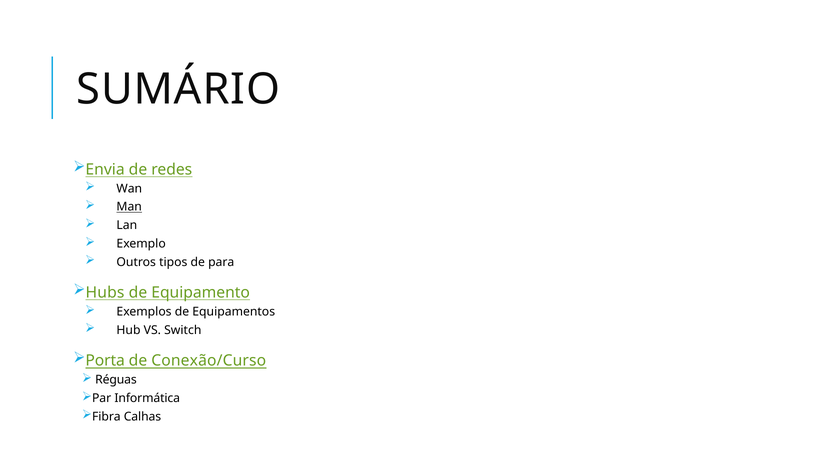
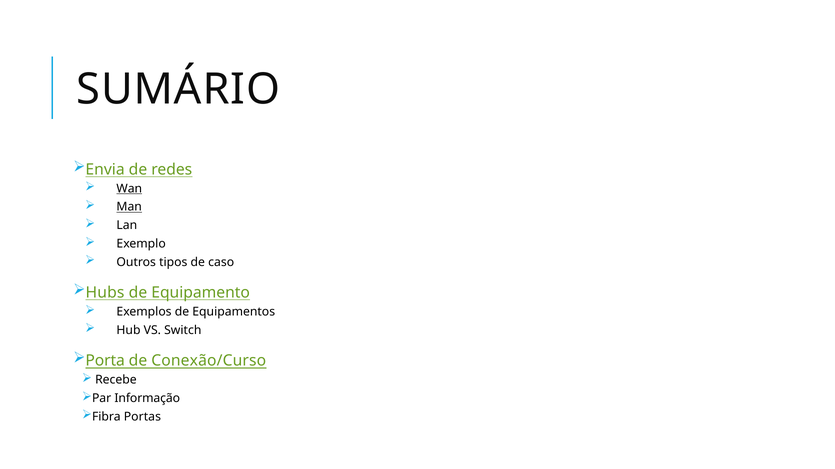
Wan underline: none -> present
para: para -> caso
Réguas: Réguas -> Recebe
Informática: Informática -> Informação
Calhas: Calhas -> Portas
